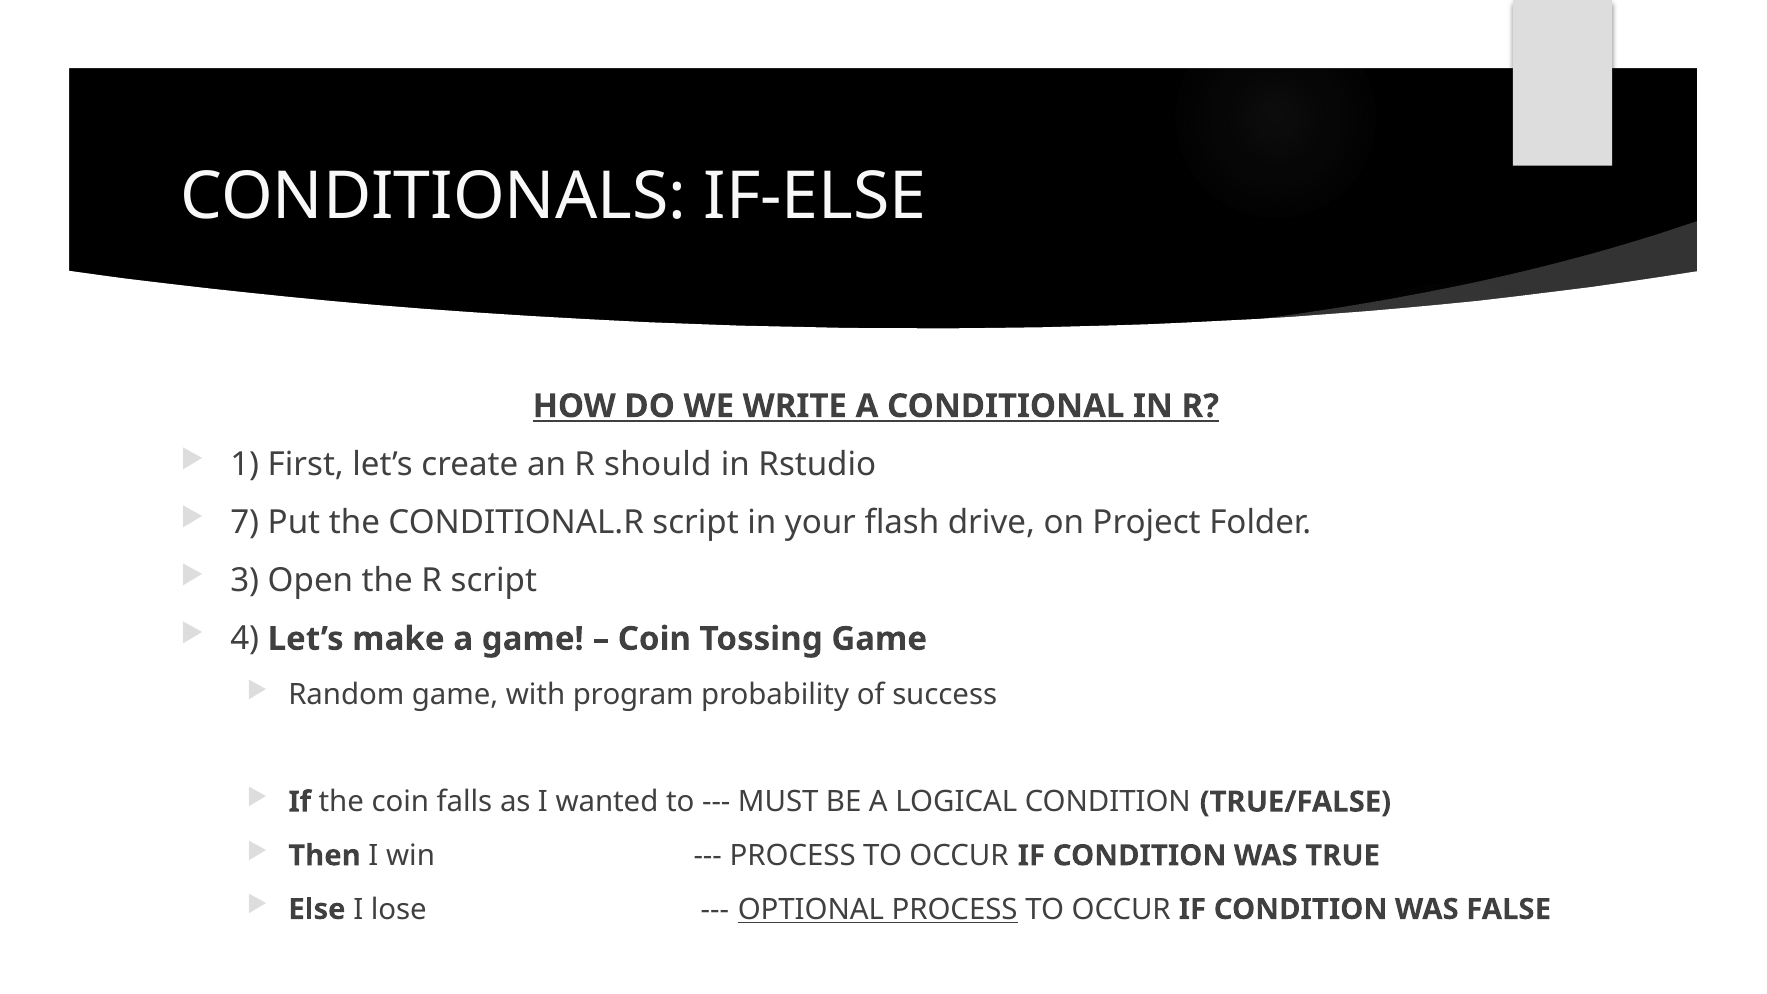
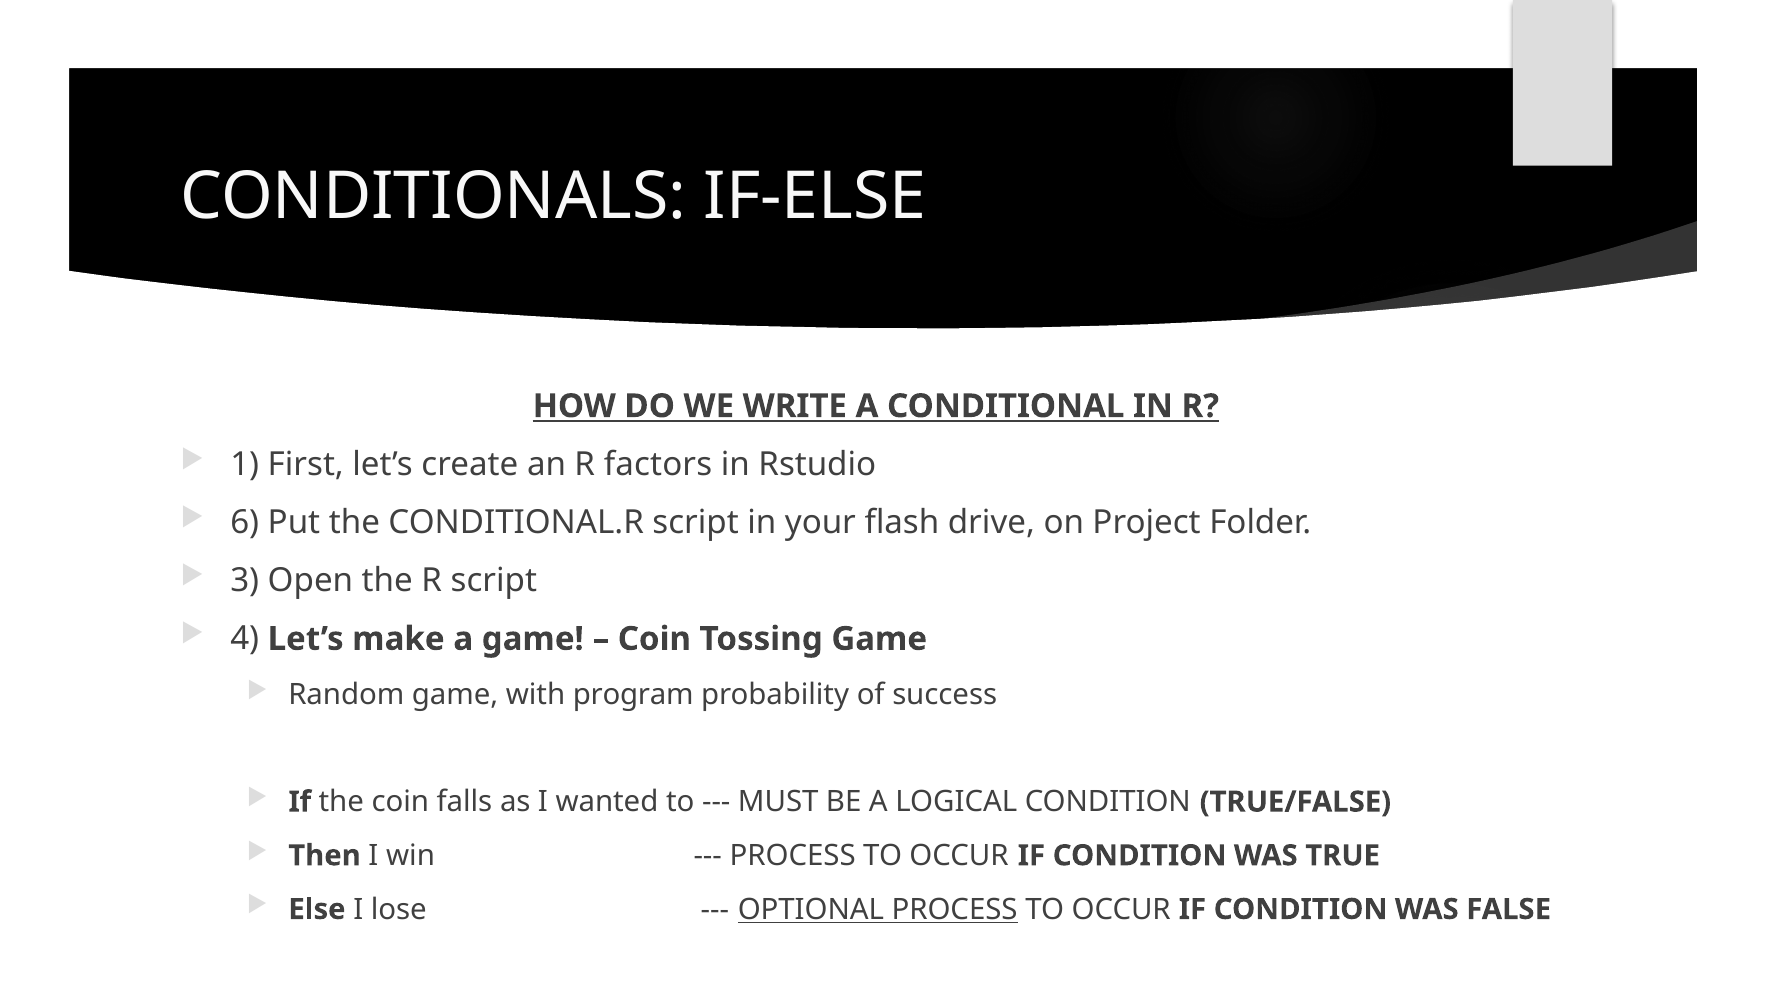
should: should -> factors
7: 7 -> 6
